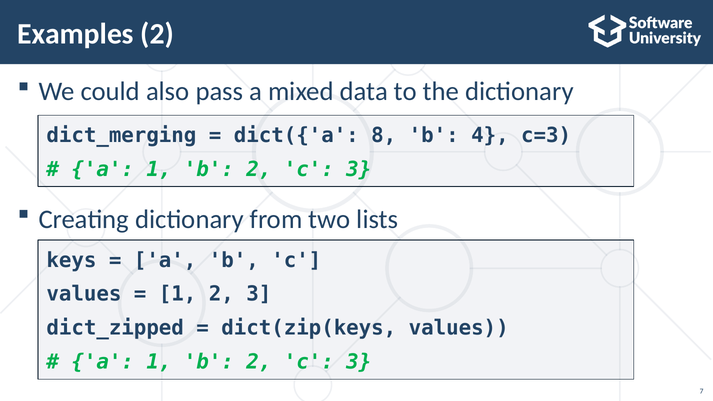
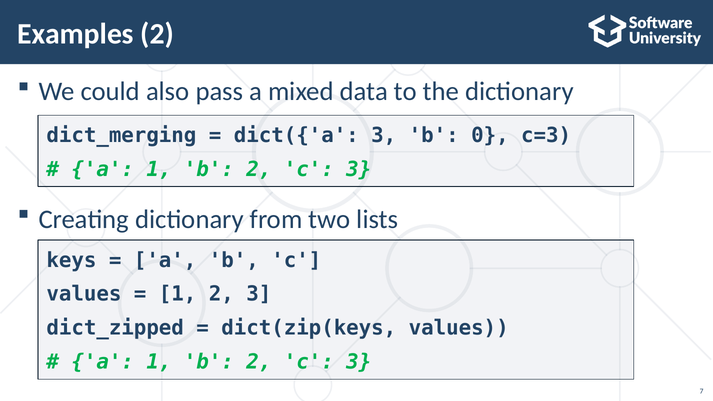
dict({'a 8: 8 -> 3
4: 4 -> 0
